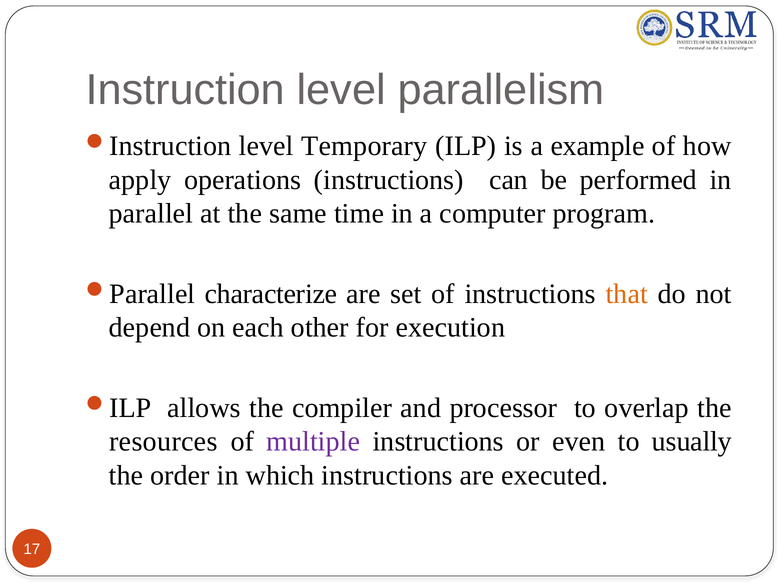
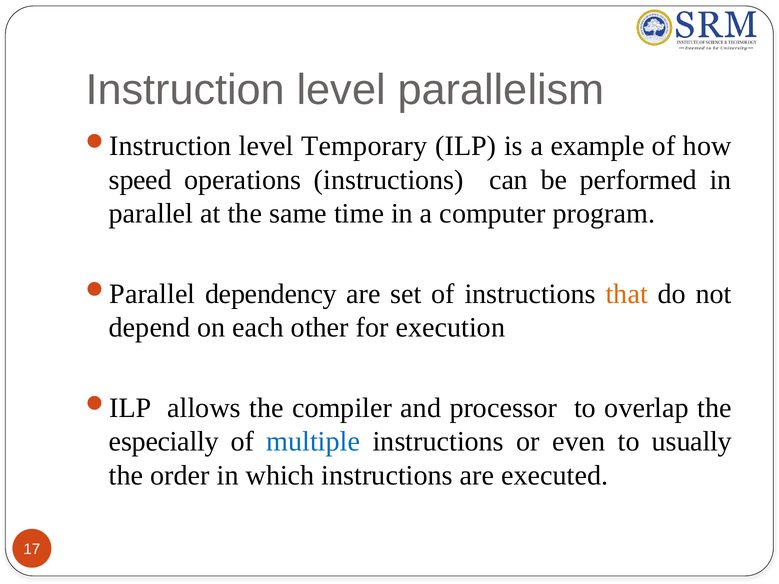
apply: apply -> speed
characterize: characterize -> dependency
resources: resources -> especially
multiple colour: purple -> blue
